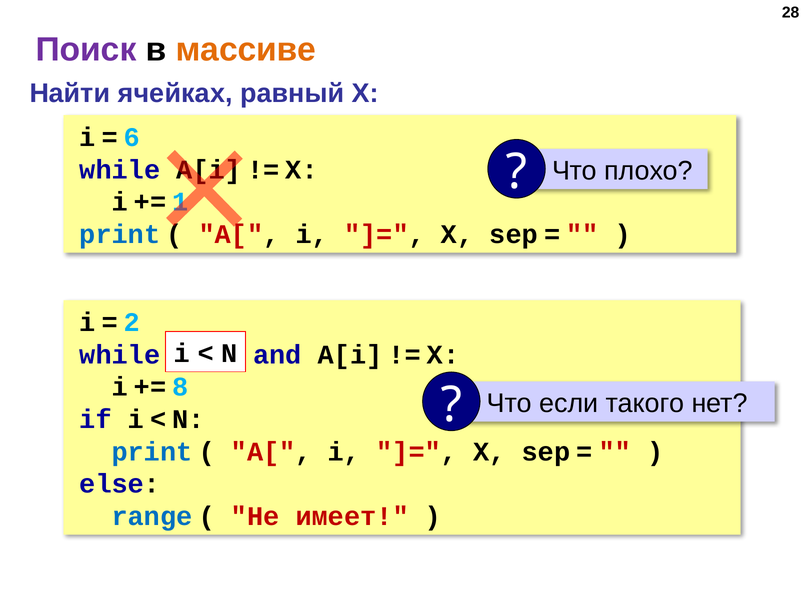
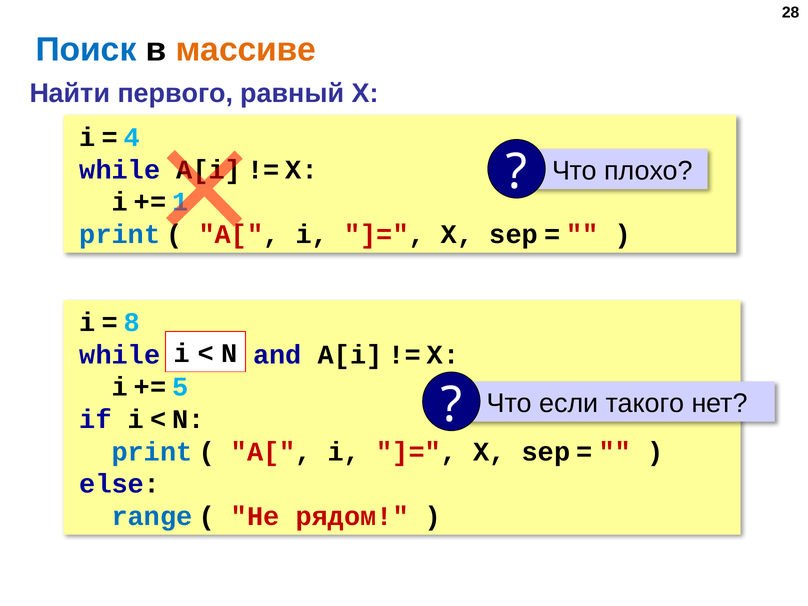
Поиск colour: purple -> blue
ячейках: ячейках -> первого
6: 6 -> 4
2: 2 -> 8
8: 8 -> 5
имеет: имеет -> рядом
